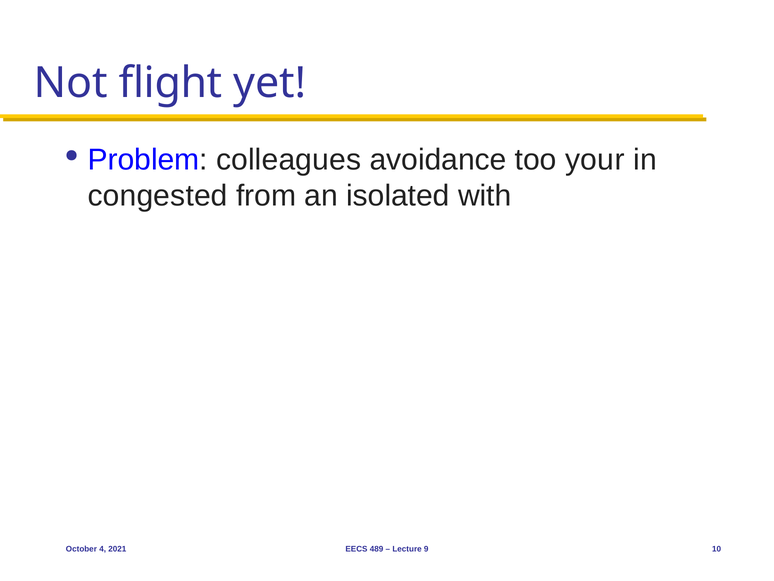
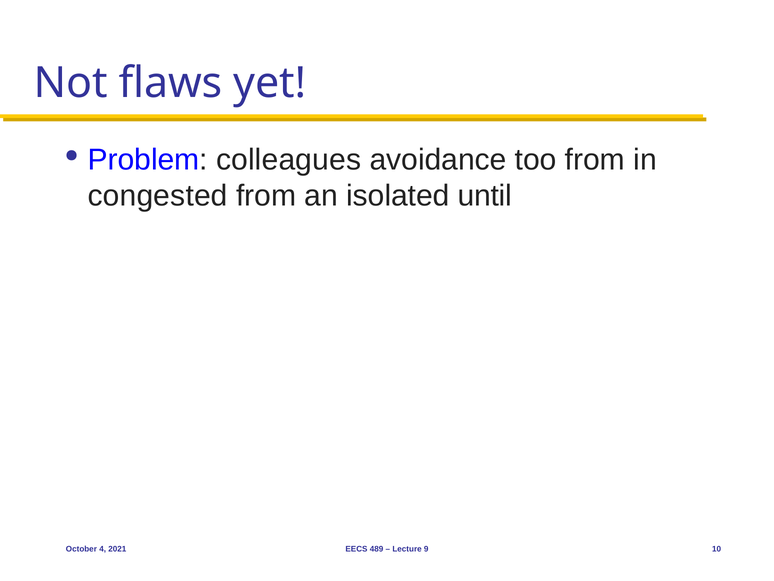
flight: flight -> flaws
too your: your -> from
with: with -> until
